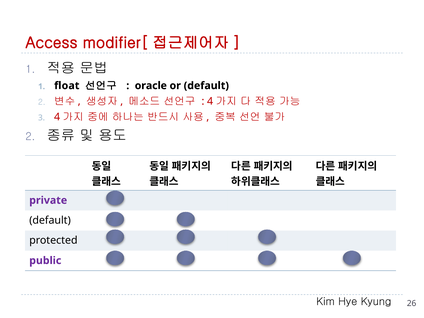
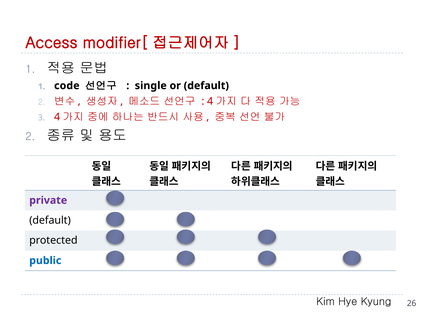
float: float -> code
oracle: oracle -> single
public colour: purple -> blue
